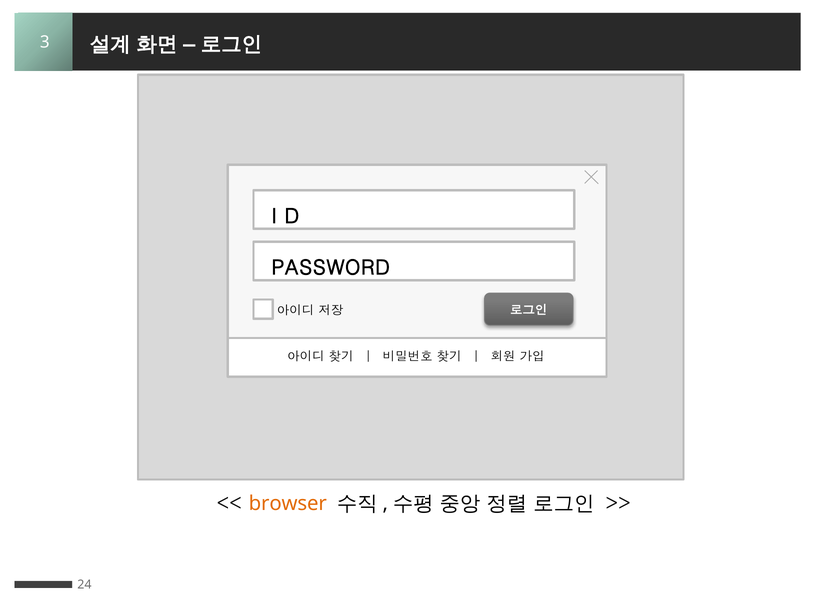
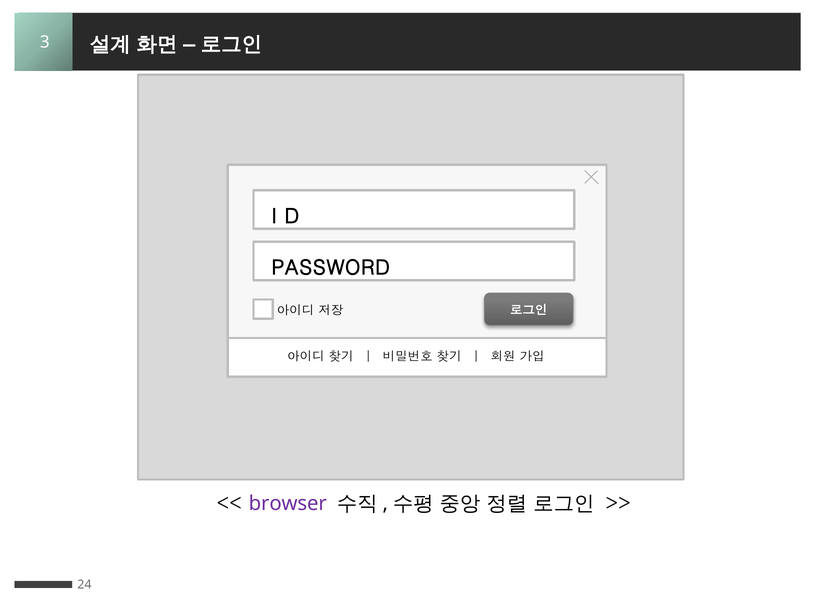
browser colour: orange -> purple
